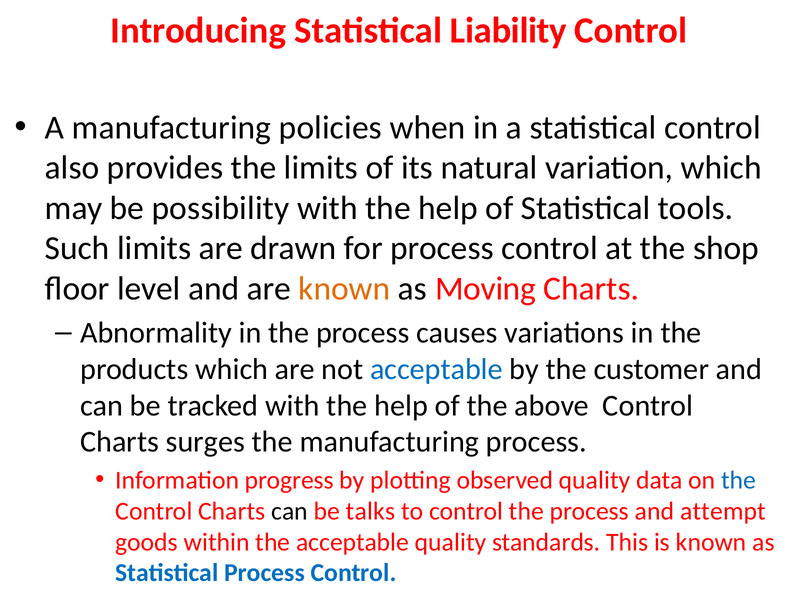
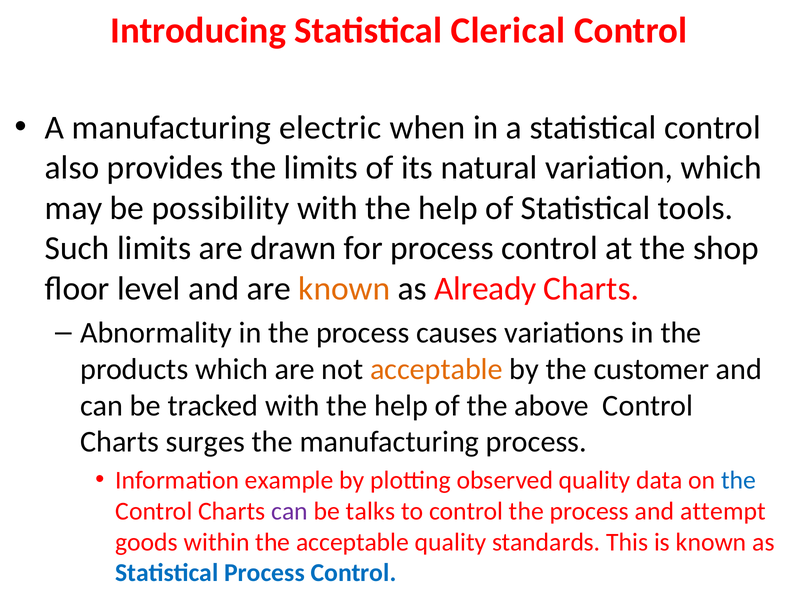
Liability: Liability -> Clerical
policies: policies -> electric
Moving: Moving -> Already
acceptable at (436, 369) colour: blue -> orange
progress: progress -> example
can at (290, 511) colour: black -> purple
